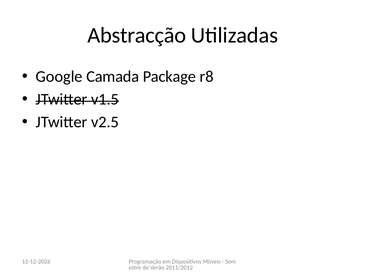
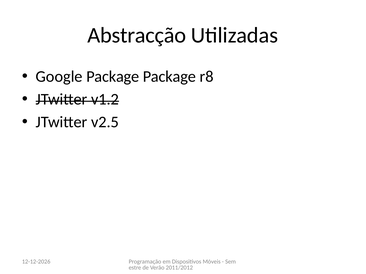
Google Camada: Camada -> Package
v1.5: v1.5 -> v1.2
